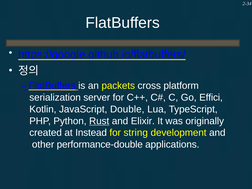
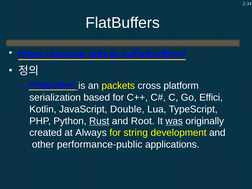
server: server -> based
Elixir: Elixir -> Root
was underline: none -> present
Instead: Instead -> Always
performance-double: performance-double -> performance-public
